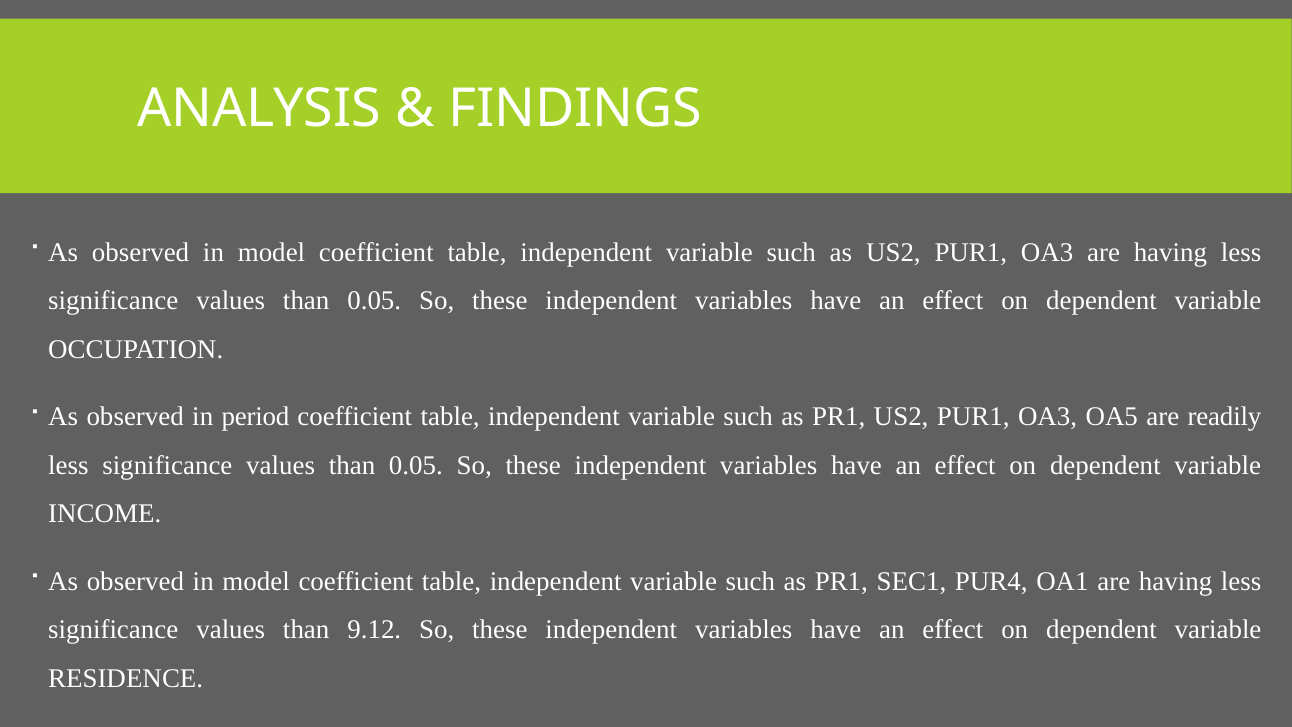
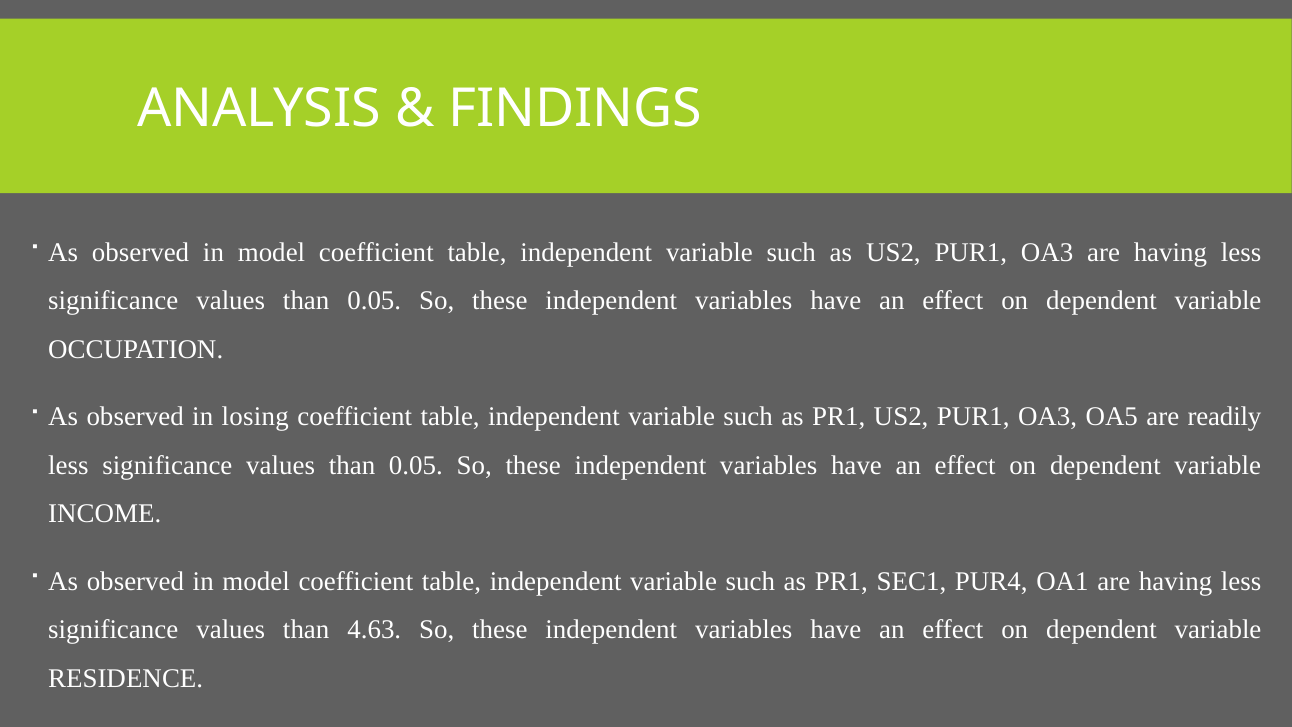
period: period -> losing
9.12: 9.12 -> 4.63
